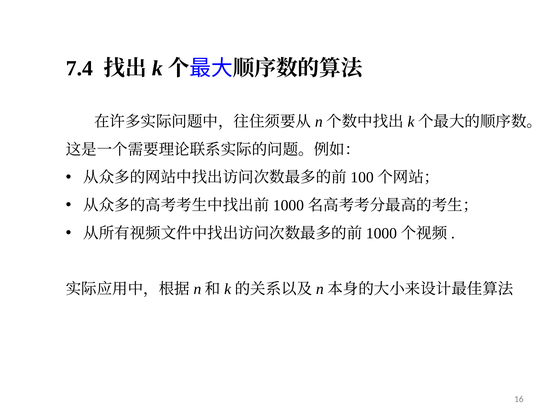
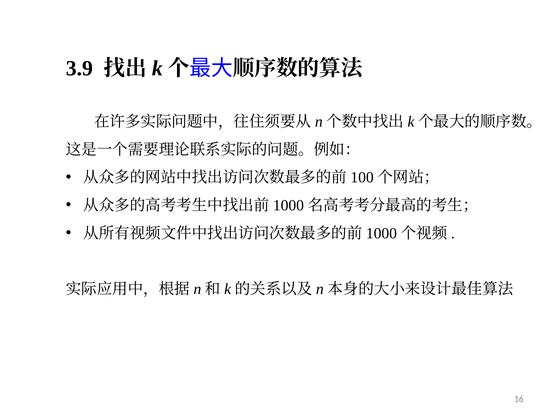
7.4: 7.4 -> 3.9
